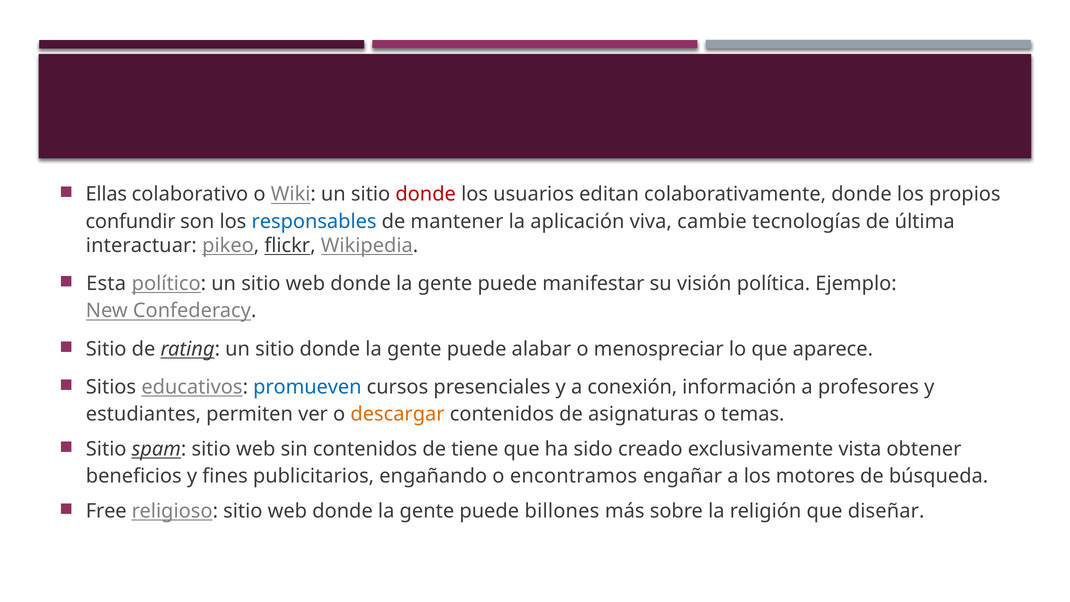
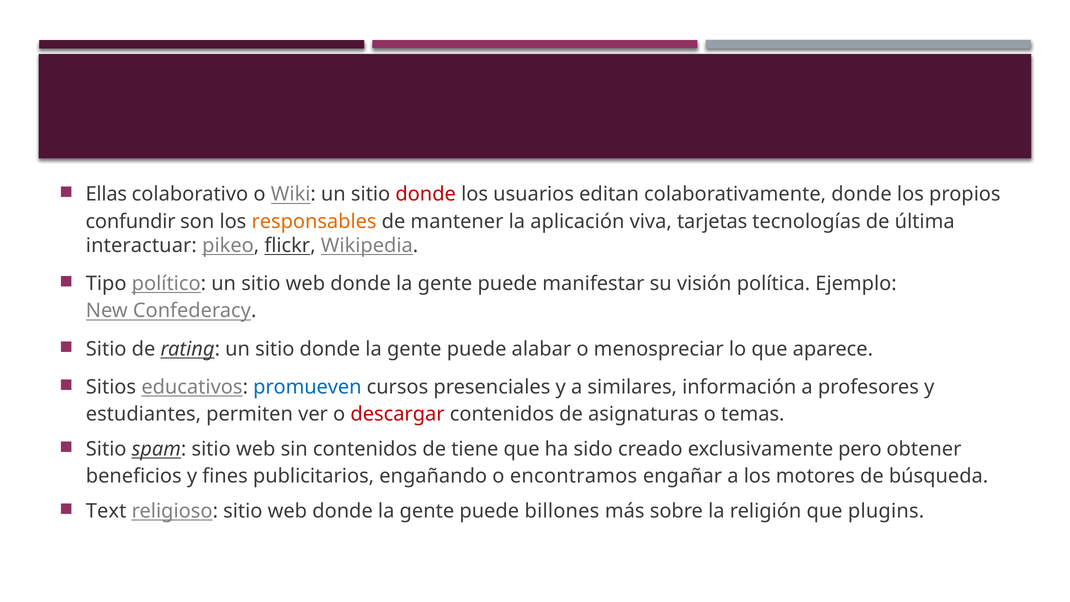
responsables colour: blue -> orange
cambie: cambie -> tarjetas
Esta: Esta -> Tipo
conexión: conexión -> similares
descargar colour: orange -> red
vista: vista -> pero
Free: Free -> Text
diseñar: diseñar -> plugins
